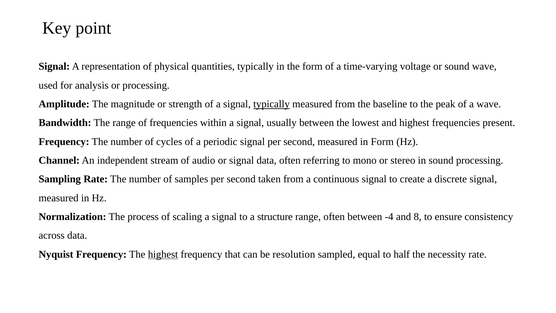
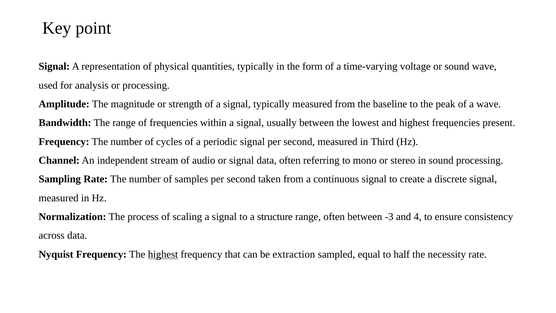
typically at (272, 104) underline: present -> none
in Form: Form -> Third
-4: -4 -> -3
8: 8 -> 4
resolution: resolution -> extraction
